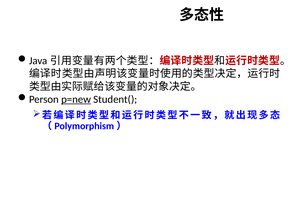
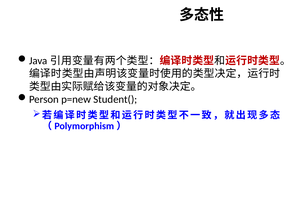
p=new underline: present -> none
